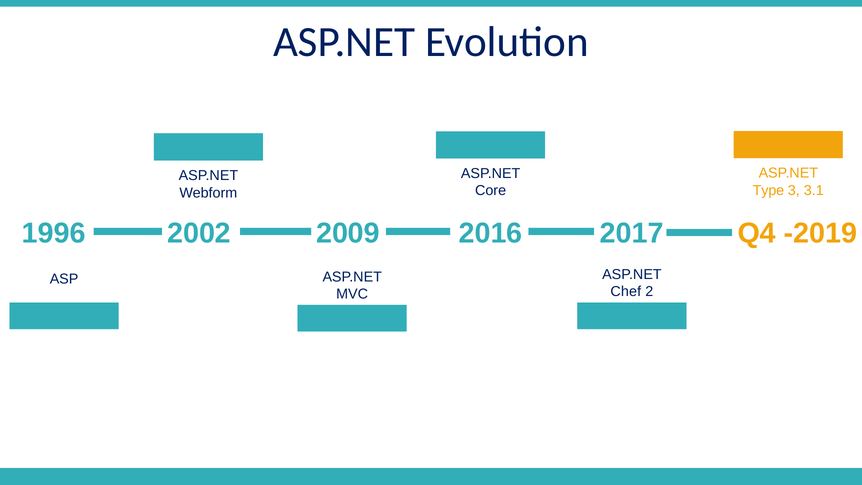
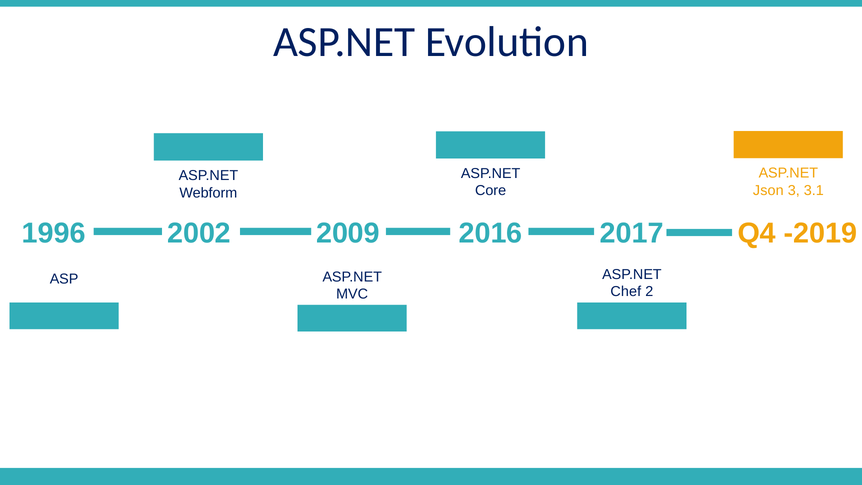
Type: Type -> Json
